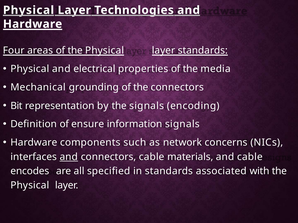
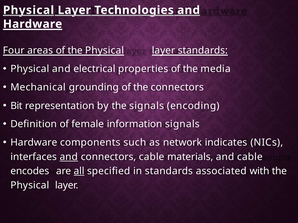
ensure: ensure -> female
concerns: concerns -> indicates
all underline: none -> present
